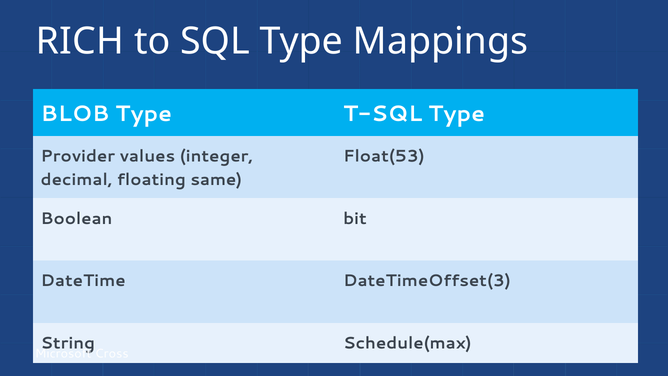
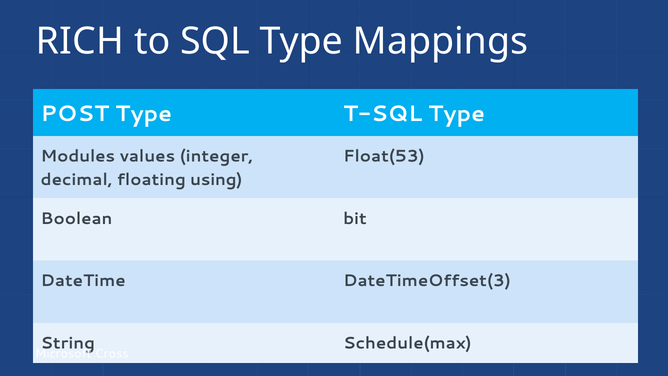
BLOB: BLOB -> POST
Provider: Provider -> Modules
same: same -> using
